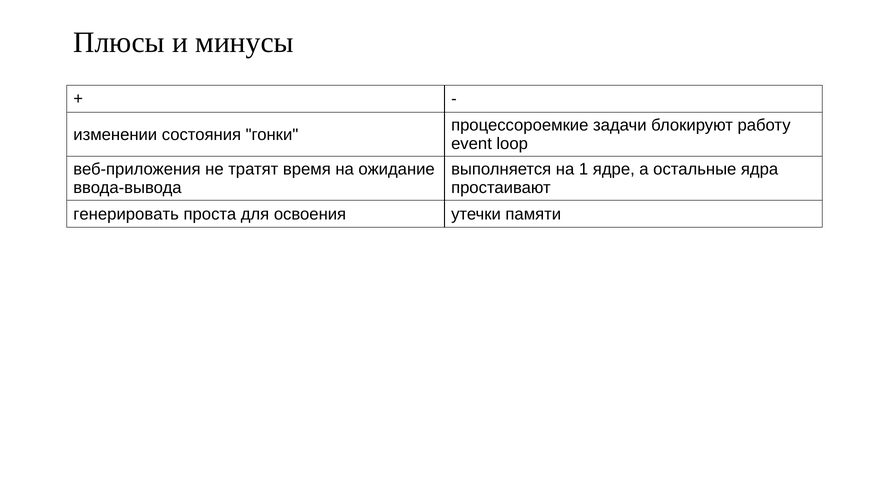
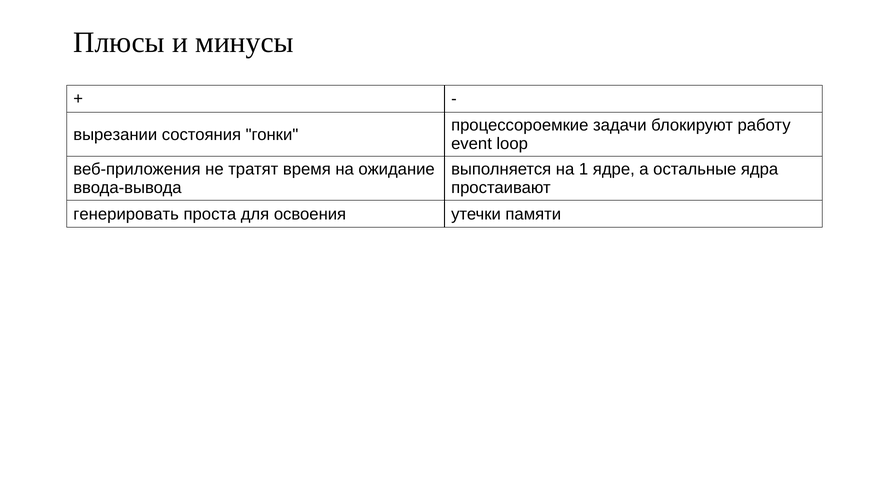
изменении: изменении -> вырезании
